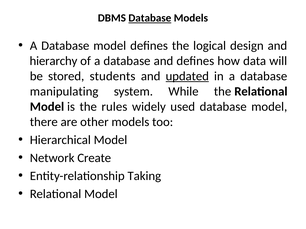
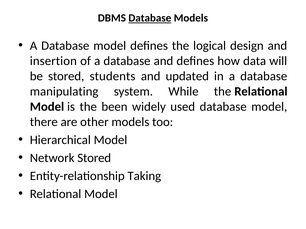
hierarchy: hierarchy -> insertion
updated underline: present -> none
rules: rules -> been
Network Create: Create -> Stored
